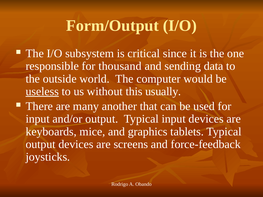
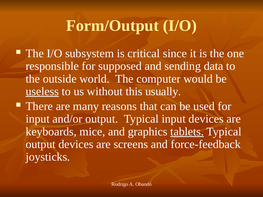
thousand: thousand -> supposed
another: another -> reasons
tablets underline: none -> present
